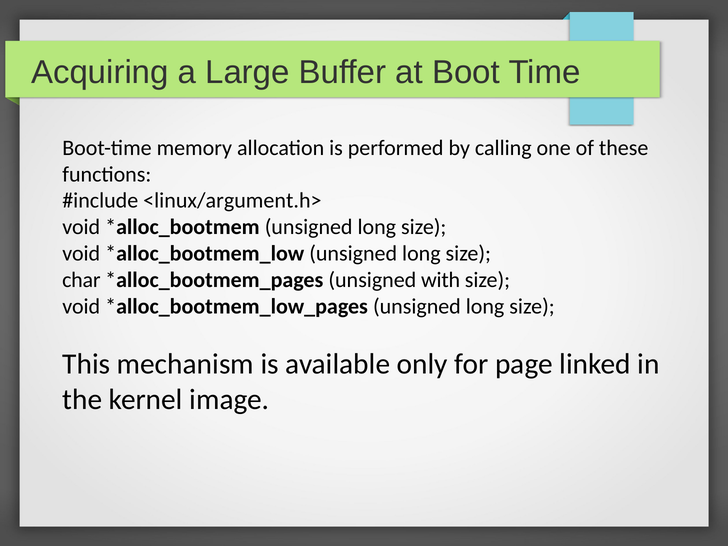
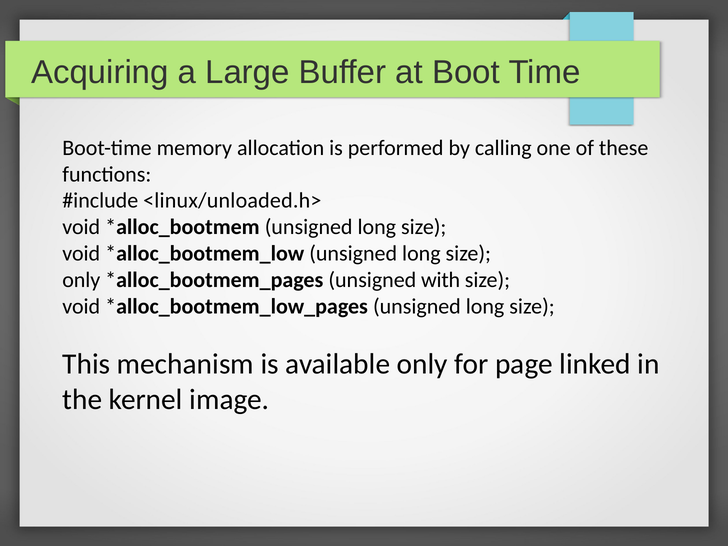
<linux/argument.h>: <linux/argument.h> -> <linux/unloaded.h>
char at (81, 280): char -> only
